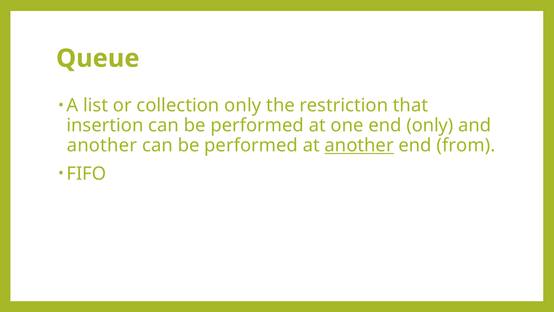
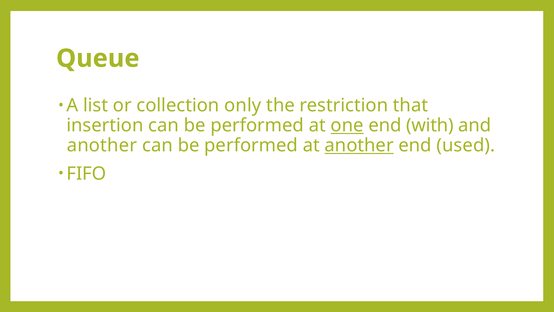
one underline: none -> present
end only: only -> with
from: from -> used
